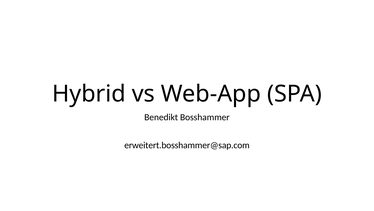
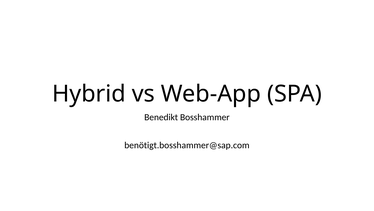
erweitert.bosshammer@sap.com: erweitert.bosshammer@sap.com -> benötigt.bosshammer@sap.com
